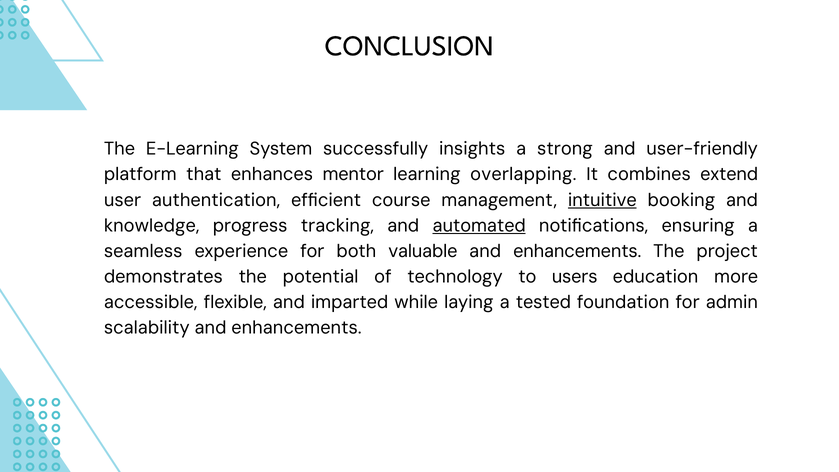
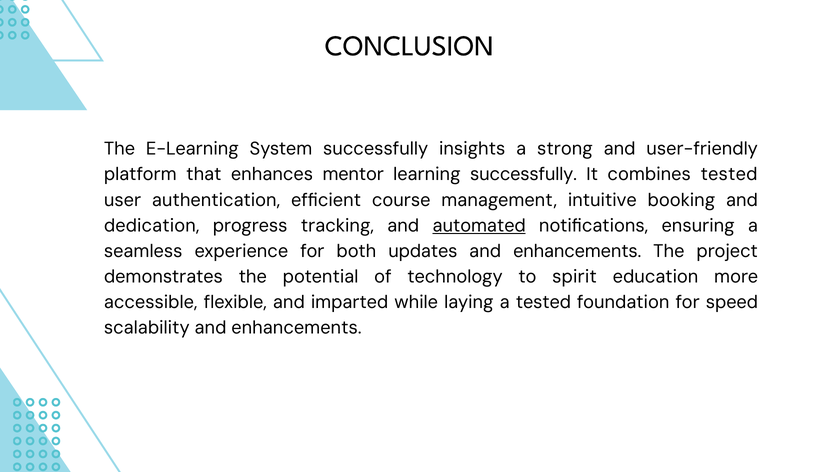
learning overlapping: overlapping -> successfully
combines extend: extend -> tested
intuitive underline: present -> none
knowledge: knowledge -> dedication
valuable: valuable -> updates
users: users -> spirit
admin: admin -> speed
